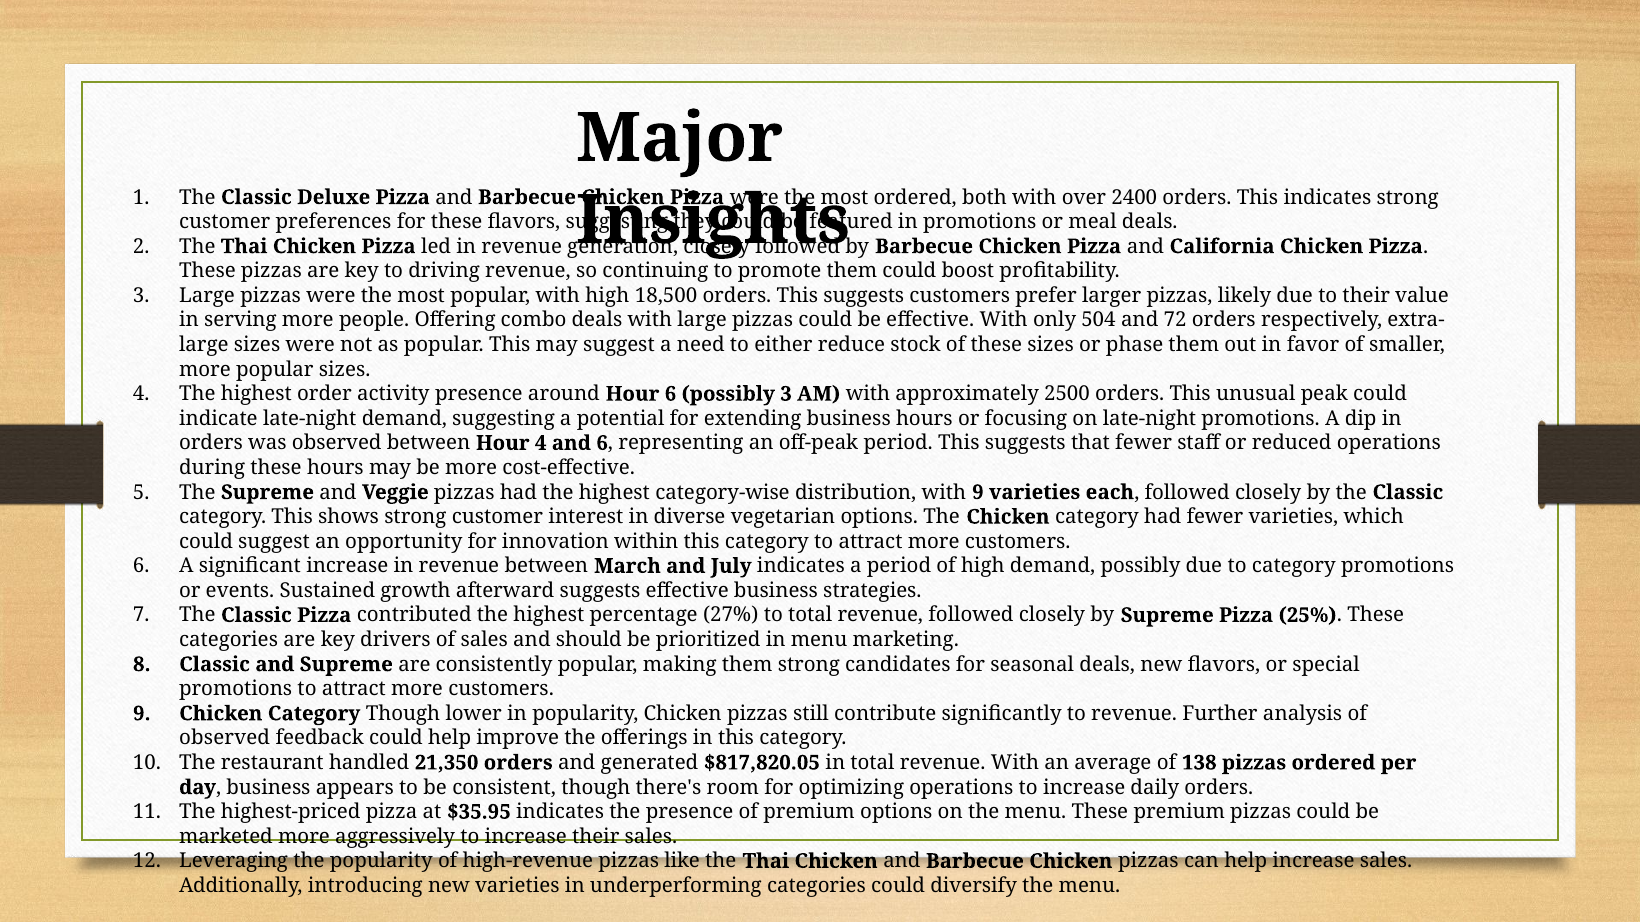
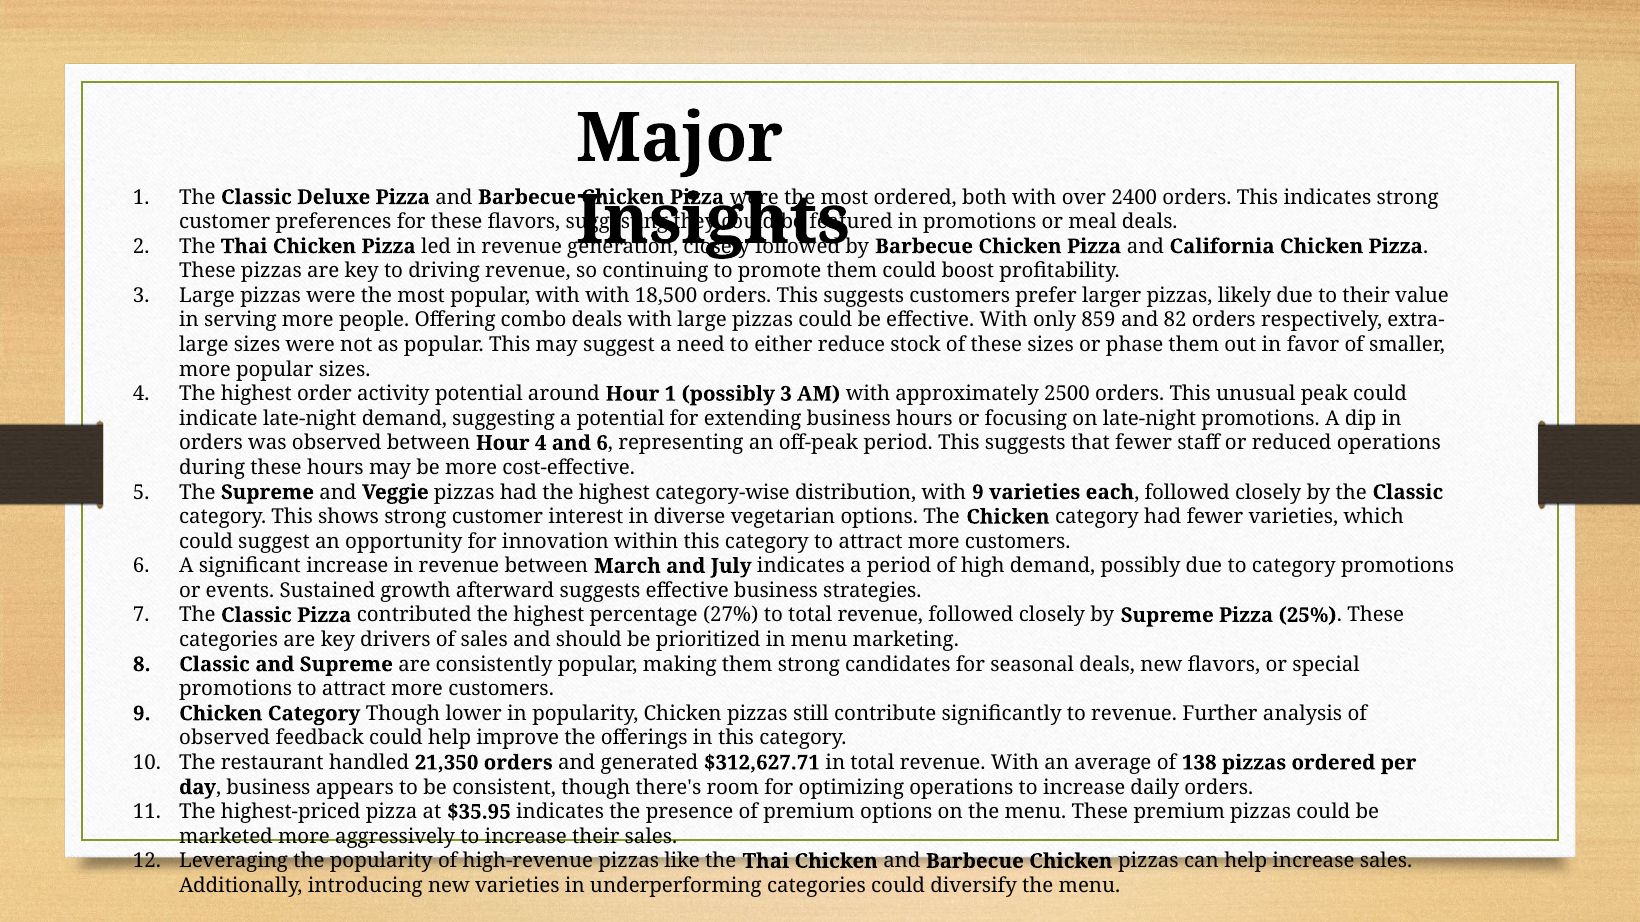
with high: high -> with
504: 504 -> 859
72: 72 -> 82
activity presence: presence -> potential
Hour 6: 6 -> 1
$817,820.05: $817,820.05 -> $312,627.71
